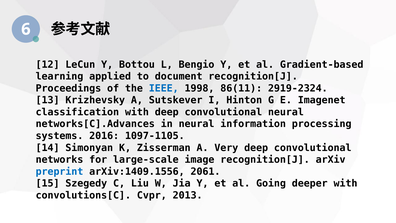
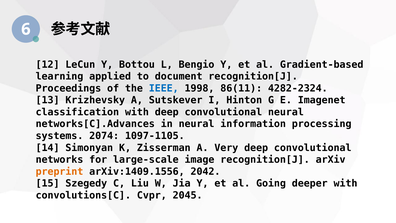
2919-2324: 2919-2324 -> 4282-2324
2016: 2016 -> 2074
preprint colour: blue -> orange
2061: 2061 -> 2042
2013: 2013 -> 2045
